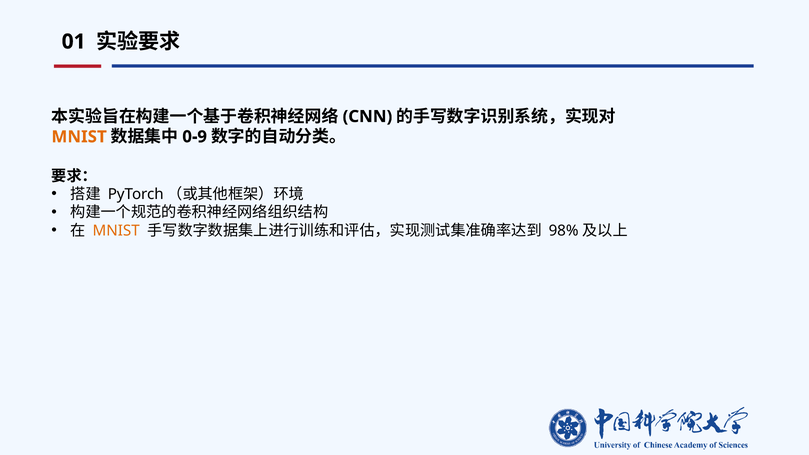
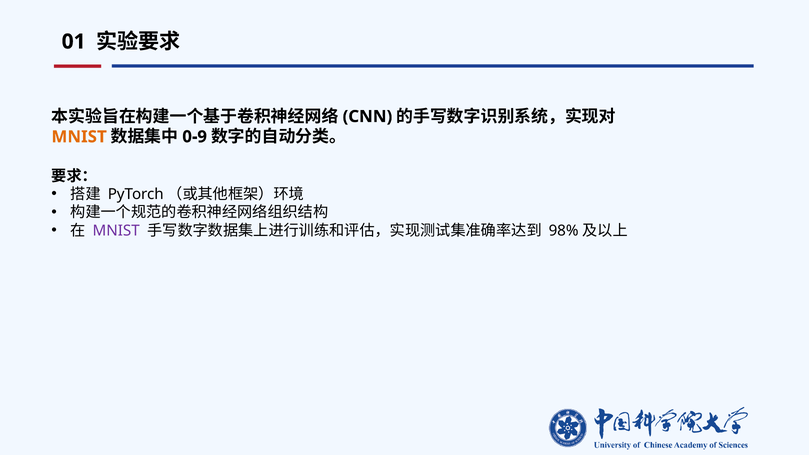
MNIST at (116, 231) colour: orange -> purple
